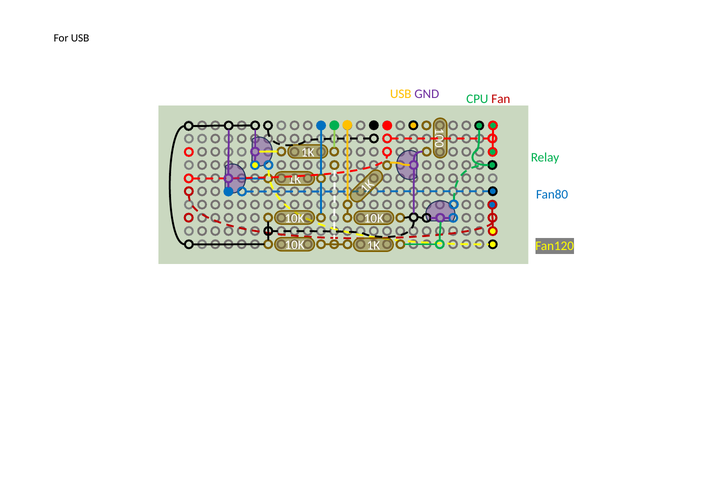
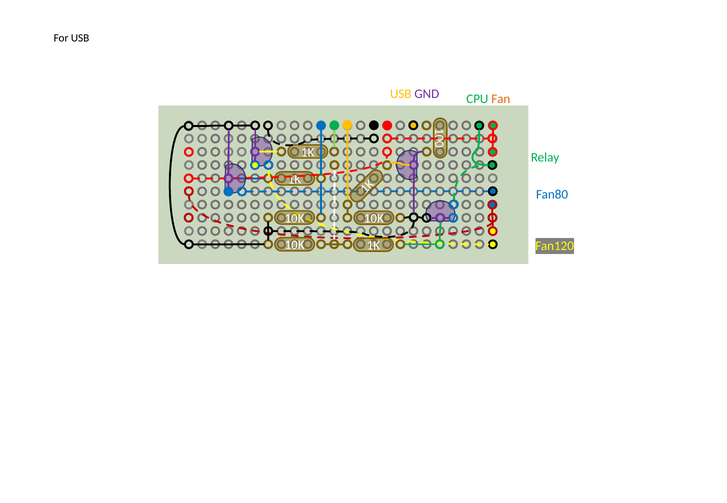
Fan colour: red -> orange
